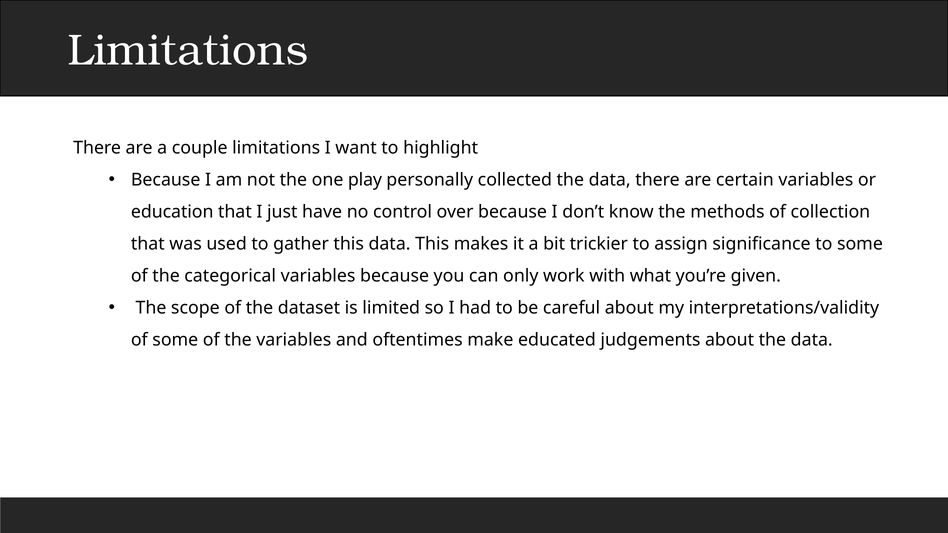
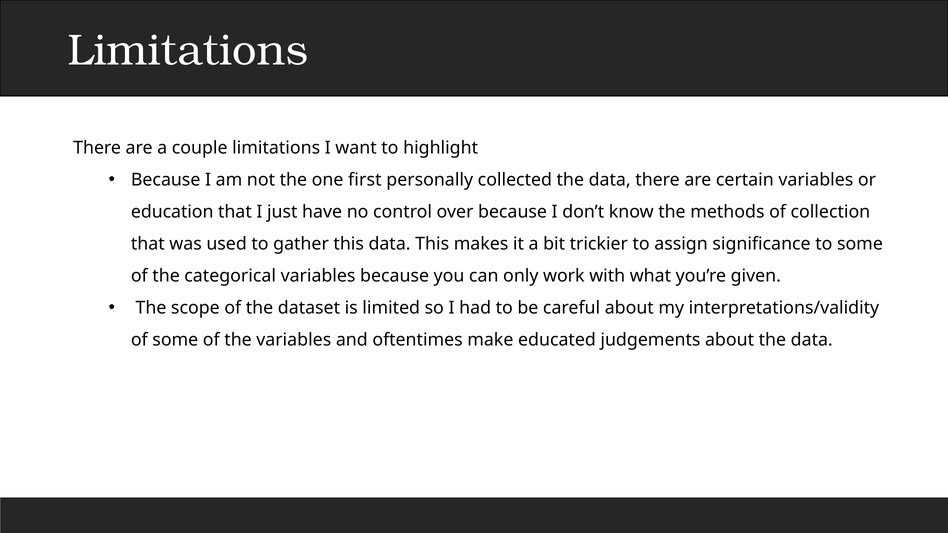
play: play -> first
